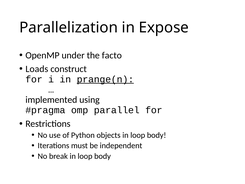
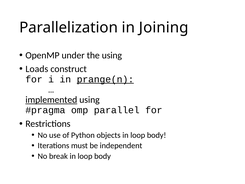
Expose: Expose -> Joining
the facto: facto -> using
implemented underline: none -> present
